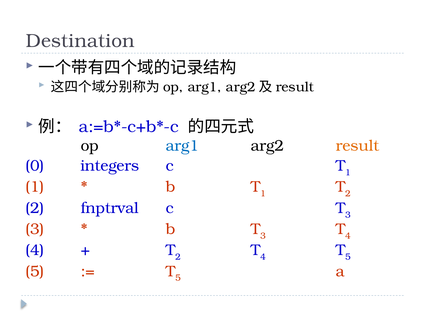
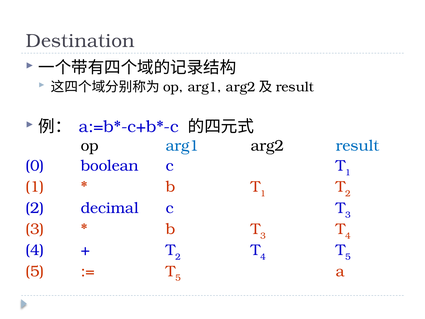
result colour: orange -> blue
integers: integers -> boolean
fnptrval: fnptrval -> decimal
